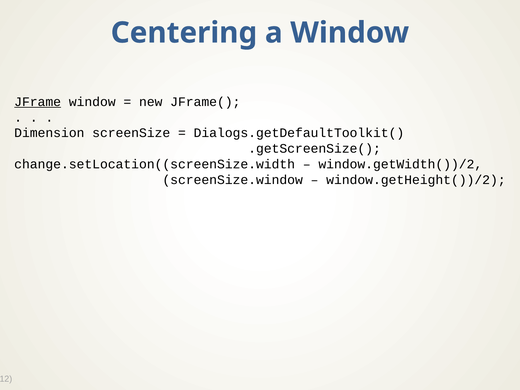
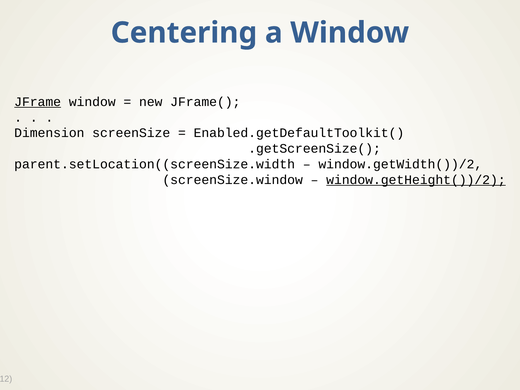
Dialogs.getDefaultToolkit(: Dialogs.getDefaultToolkit( -> Enabled.getDefaultToolkit(
change.setLocation((screenSize.width: change.setLocation((screenSize.width -> parent.setLocation((screenSize.width
window.getHeight())/2 underline: none -> present
